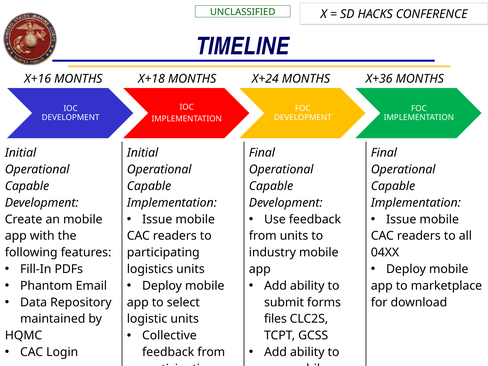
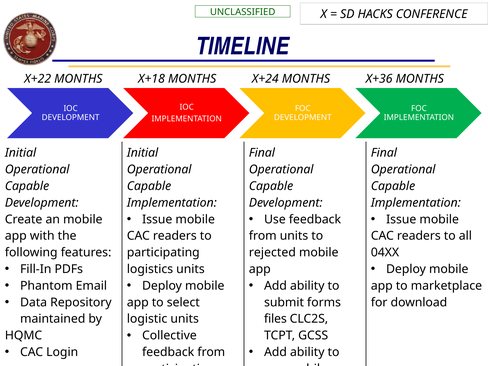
X+16: X+16 -> X+22
industry: industry -> rejected
